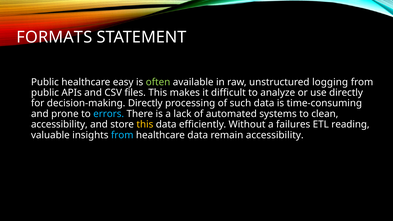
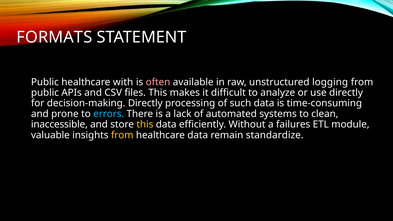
easy: easy -> with
often colour: light green -> pink
accessibility at (59, 124): accessibility -> inaccessible
reading: reading -> module
from at (122, 135) colour: light blue -> yellow
remain accessibility: accessibility -> standardize
